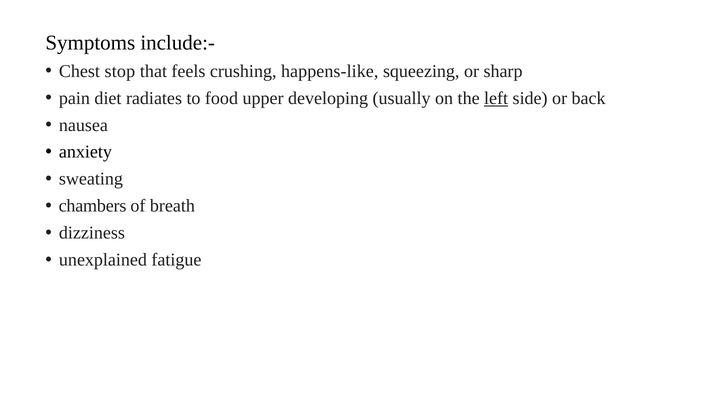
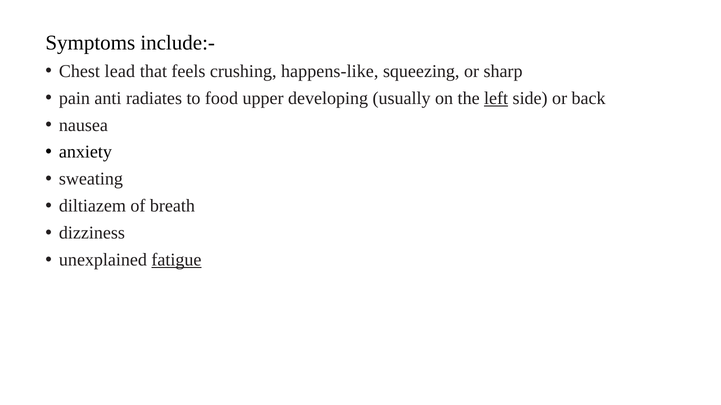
stop: stop -> lead
diet: diet -> anti
chambers: chambers -> diltiazem
fatigue underline: none -> present
